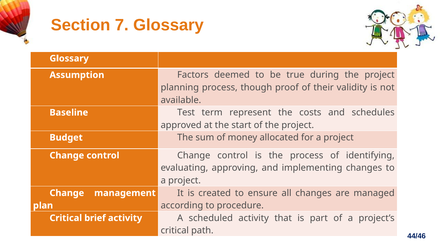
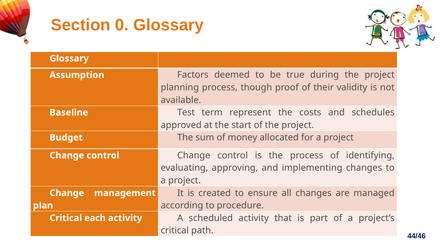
7: 7 -> 0
brief: brief -> each
